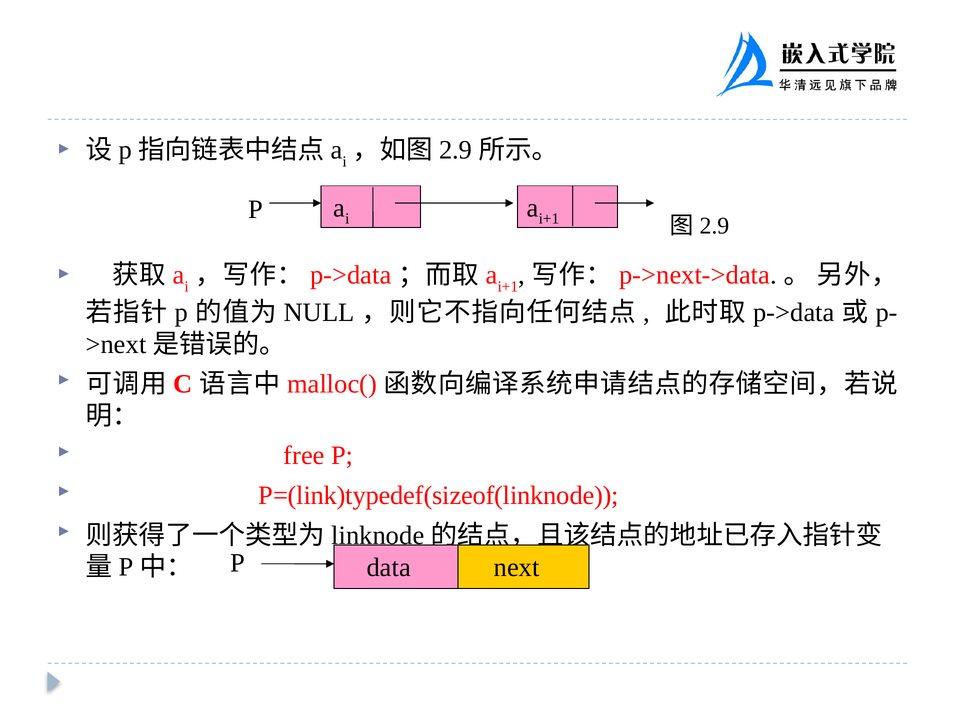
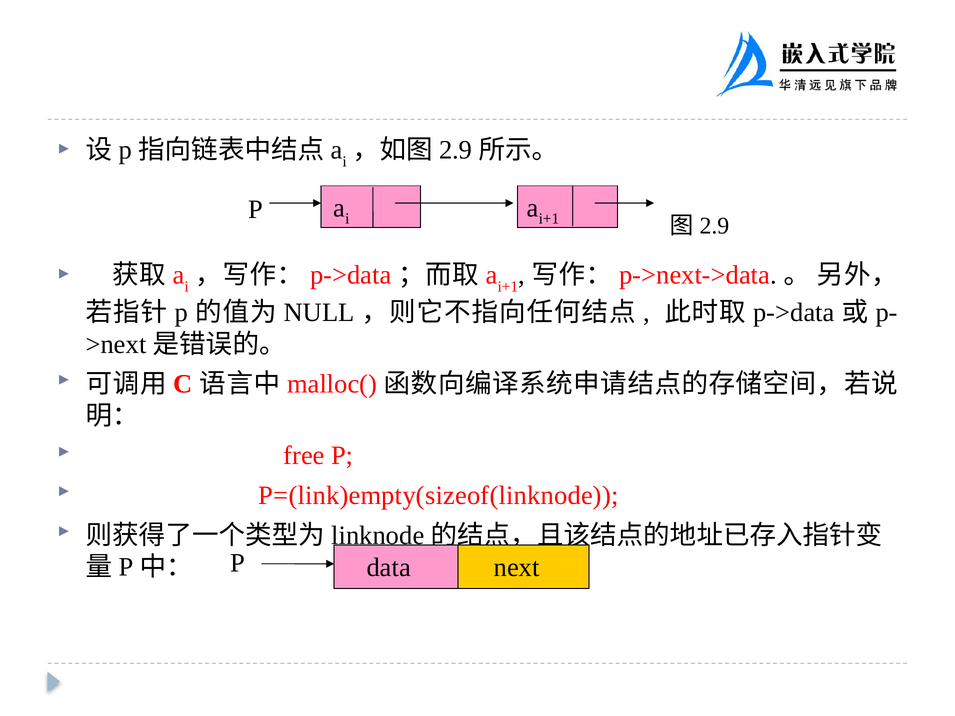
P=(link)typedef(sizeof(linknode: P=(link)typedef(sizeof(linknode -> P=(link)empty(sizeof(linknode
